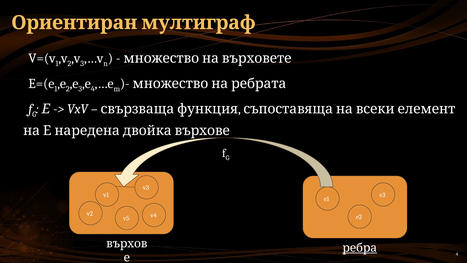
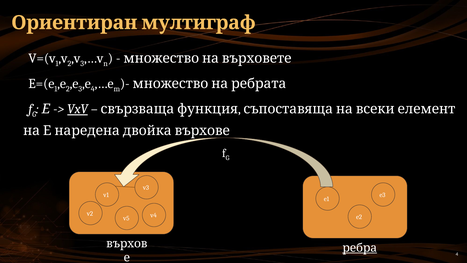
VxV underline: none -> present
